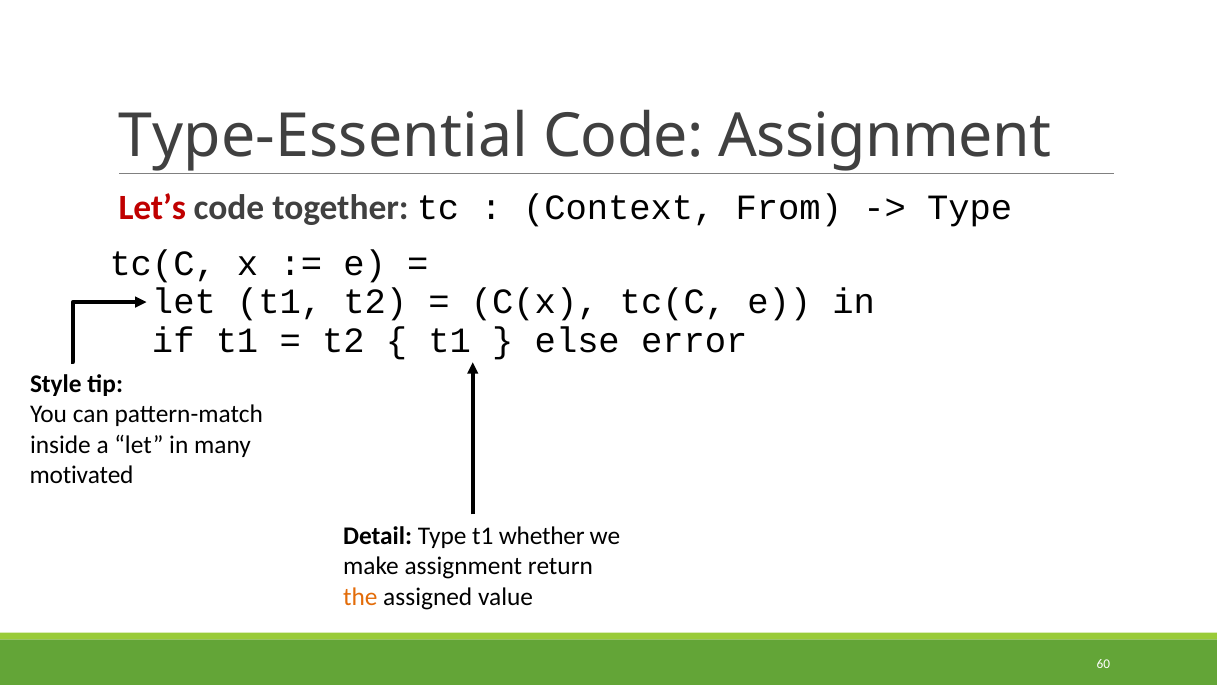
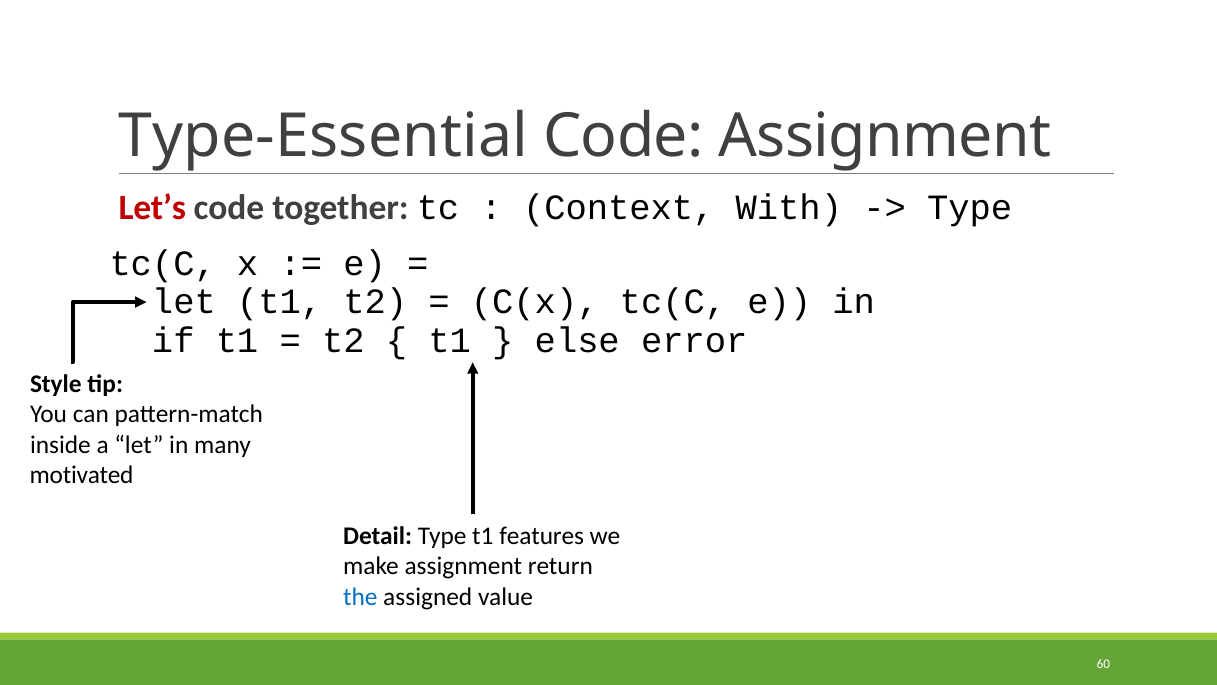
From: From -> With
whether: whether -> features
the colour: orange -> blue
